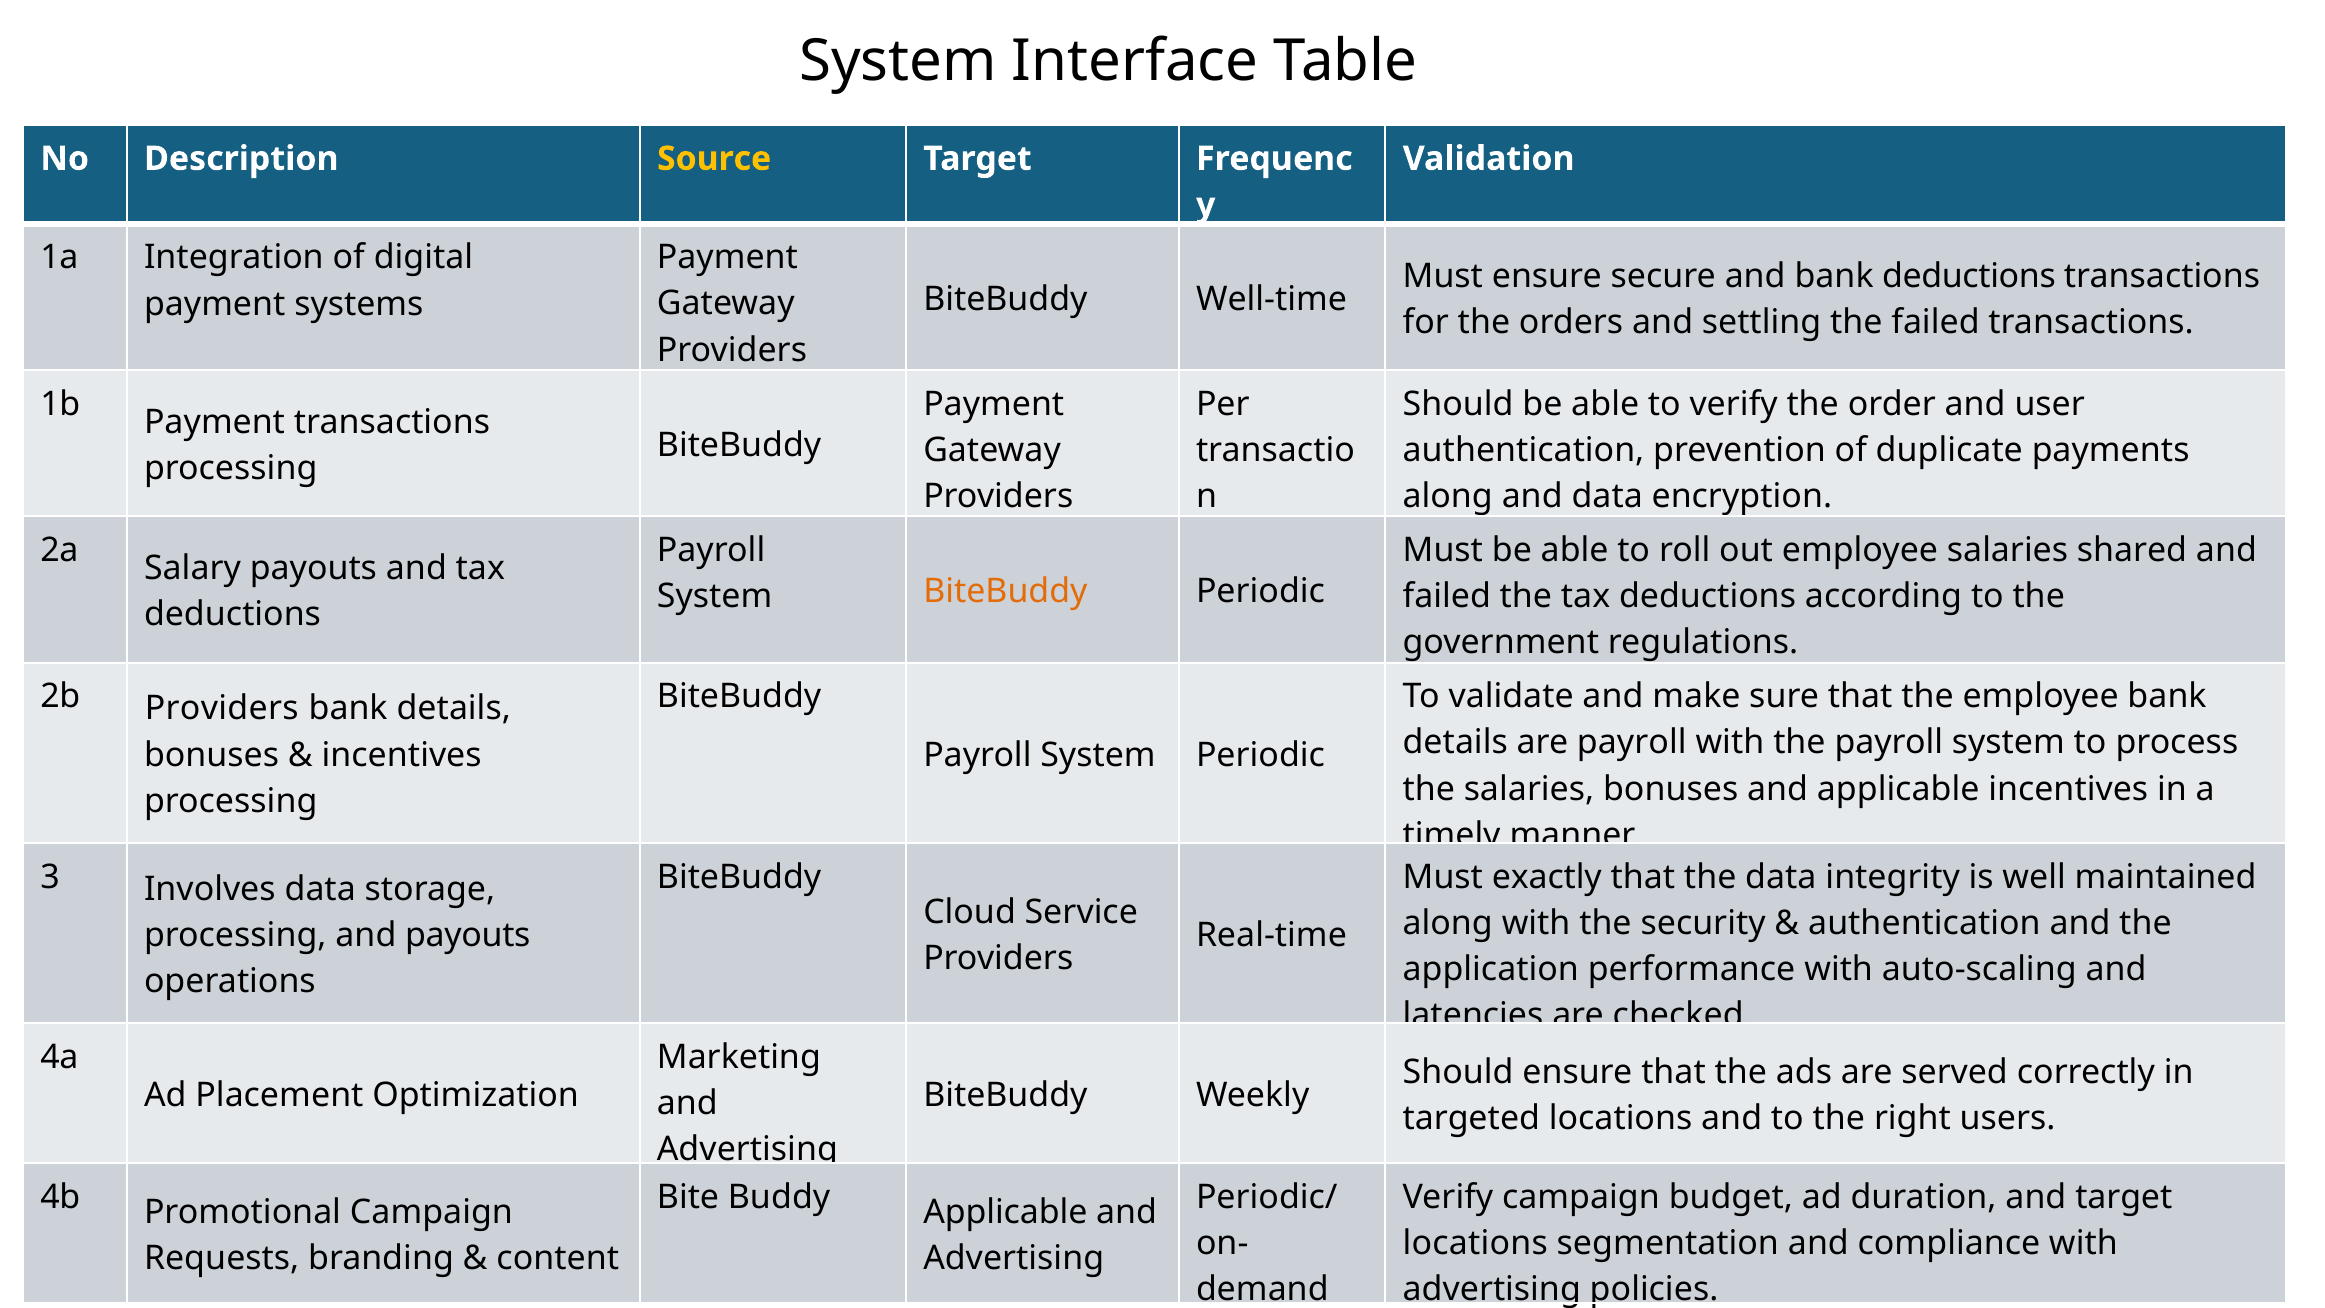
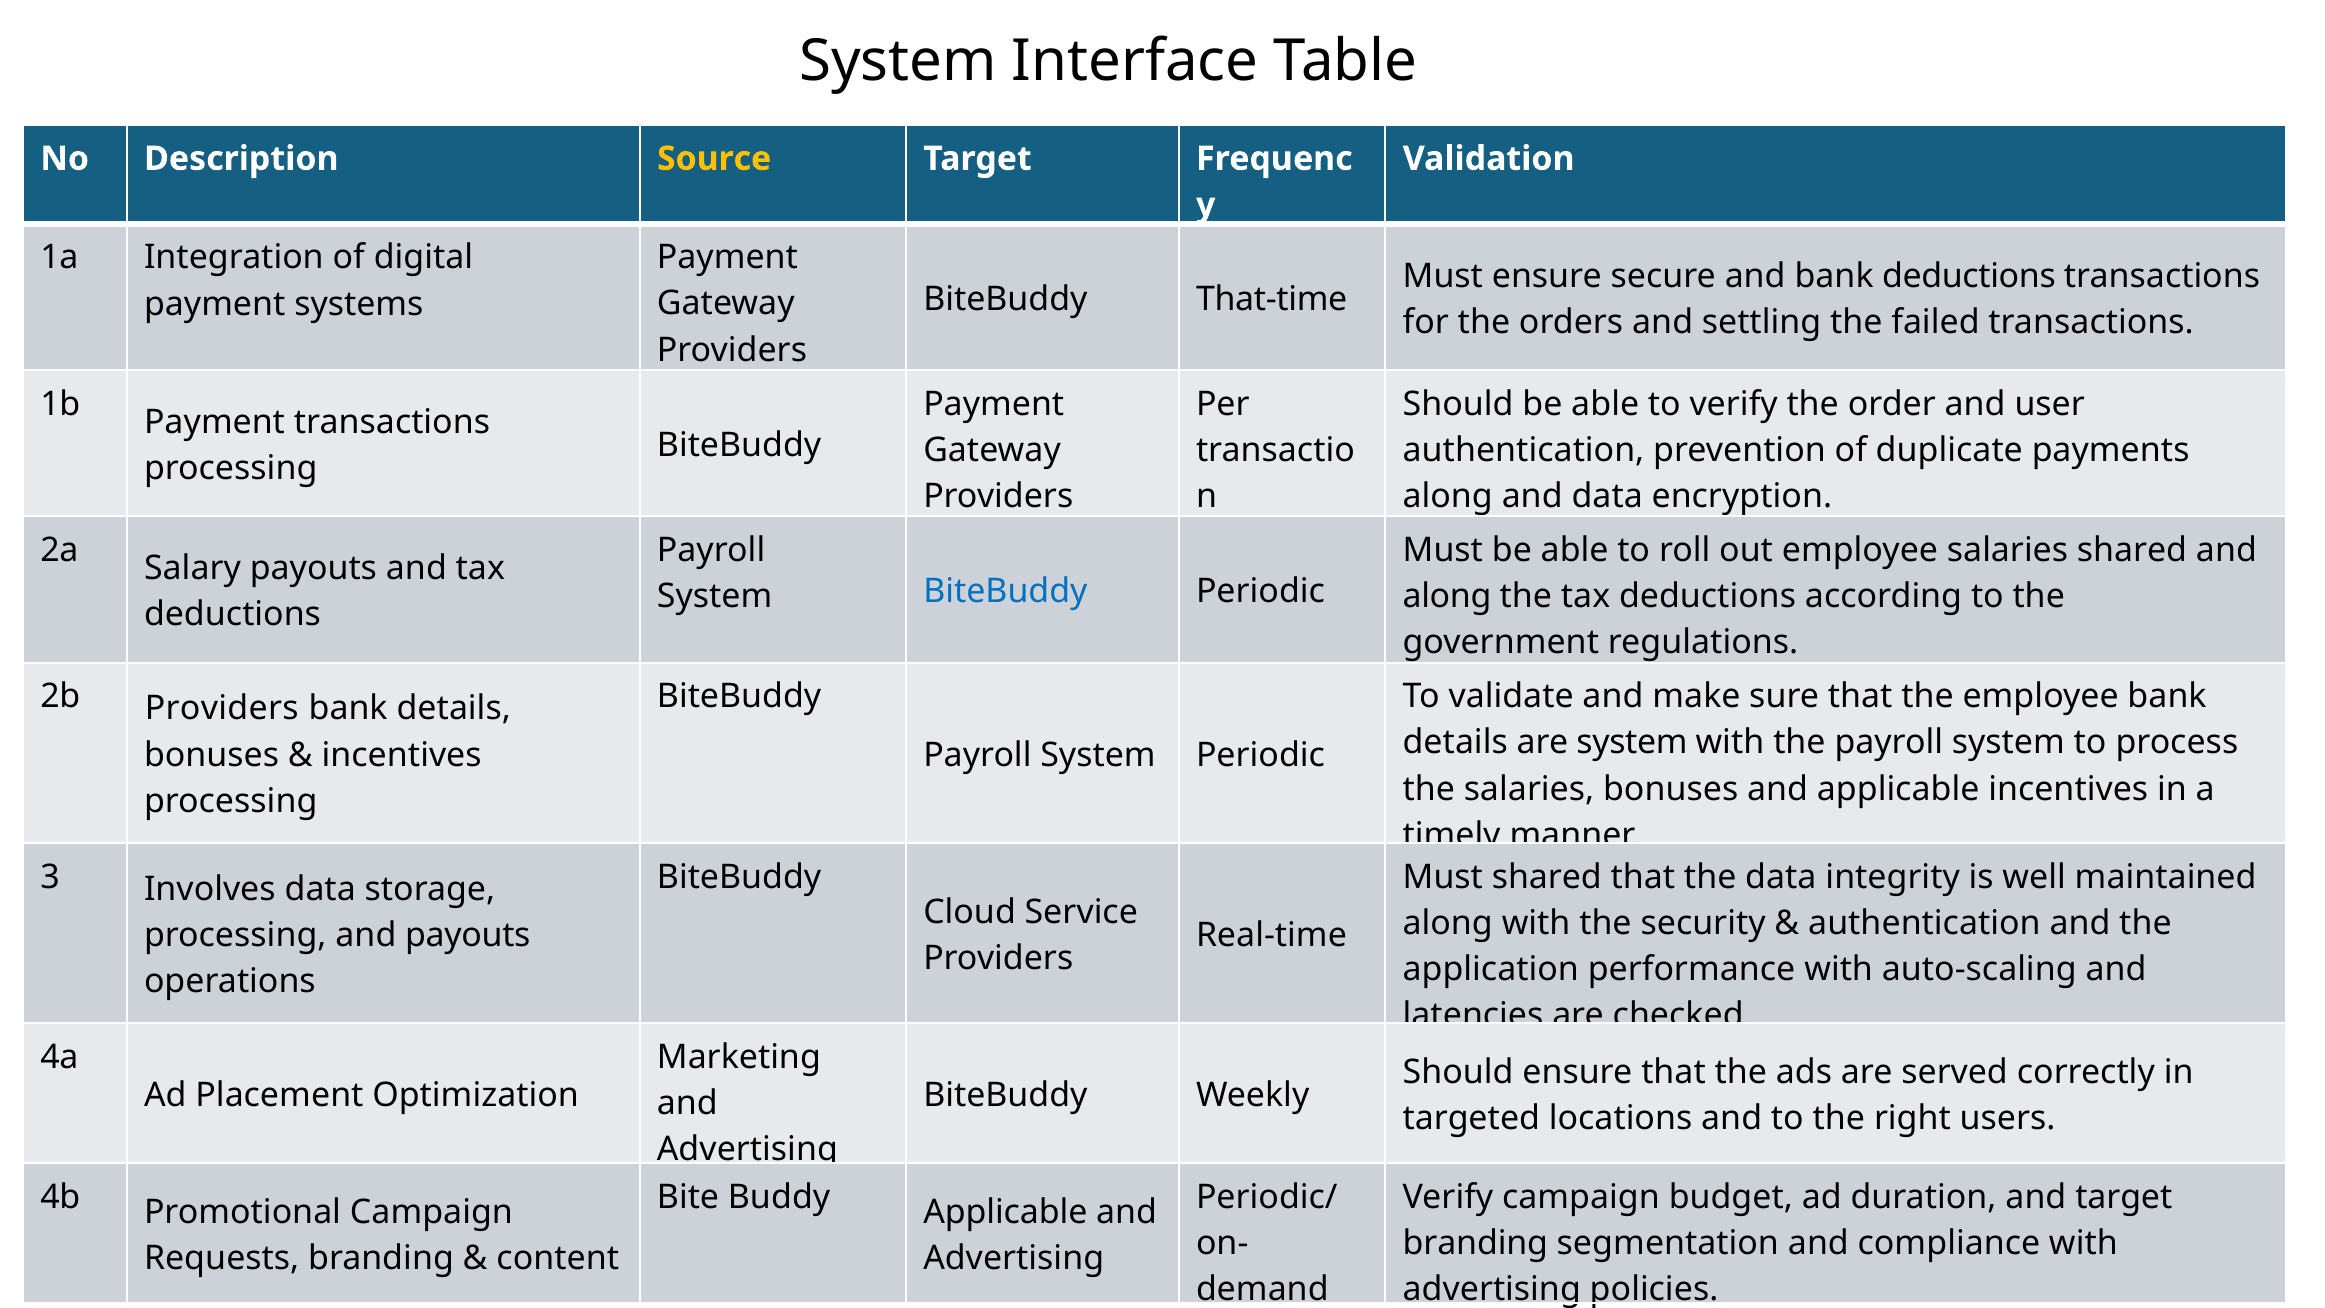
Well-time: Well-time -> That-time
BiteBuddy at (1005, 591) colour: orange -> blue
failed at (1447, 596): failed -> along
are payroll: payroll -> system
Must exactly: exactly -> shared
locations at (1475, 1243): locations -> branding
